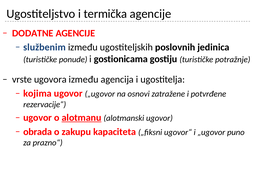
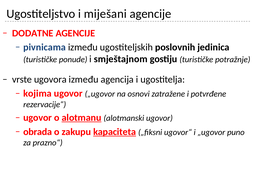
termička: termička -> miješani
službenim: službenim -> pivnicama
gostionicama: gostionicama -> smještajnom
kapaciteta underline: none -> present
